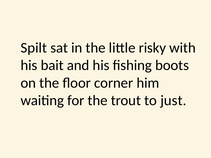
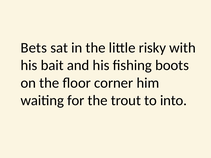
Spilt: Spilt -> Bets
just: just -> into
